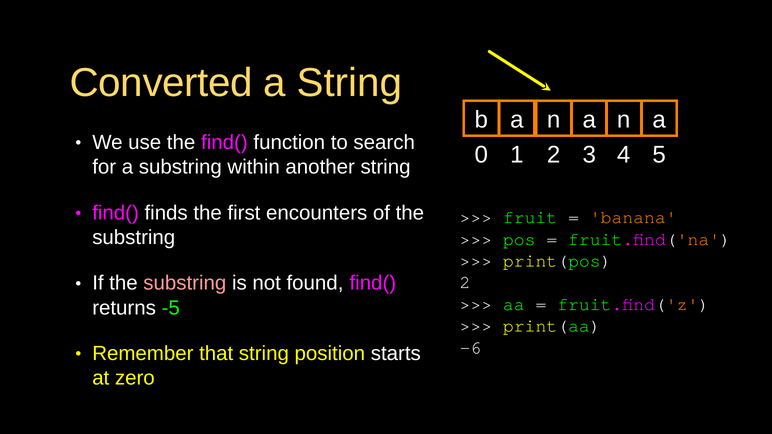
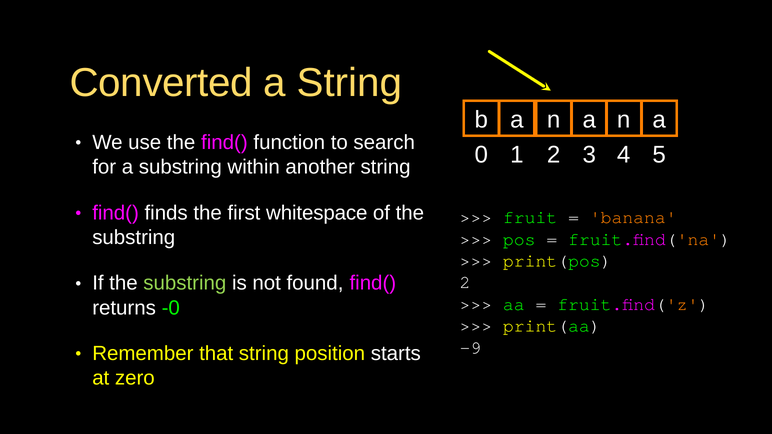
encounters: encounters -> whitespace
substring at (185, 283) colour: pink -> light green
-5: -5 -> -0
-6: -6 -> -9
